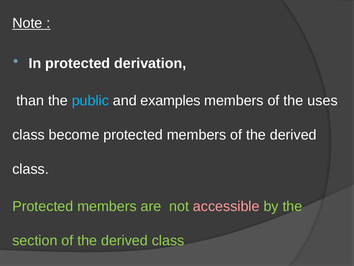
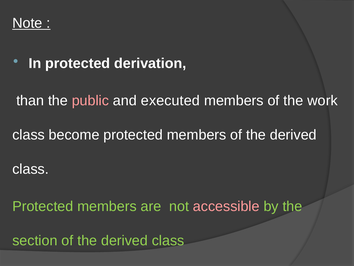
public colour: light blue -> pink
examples: examples -> executed
uses: uses -> work
